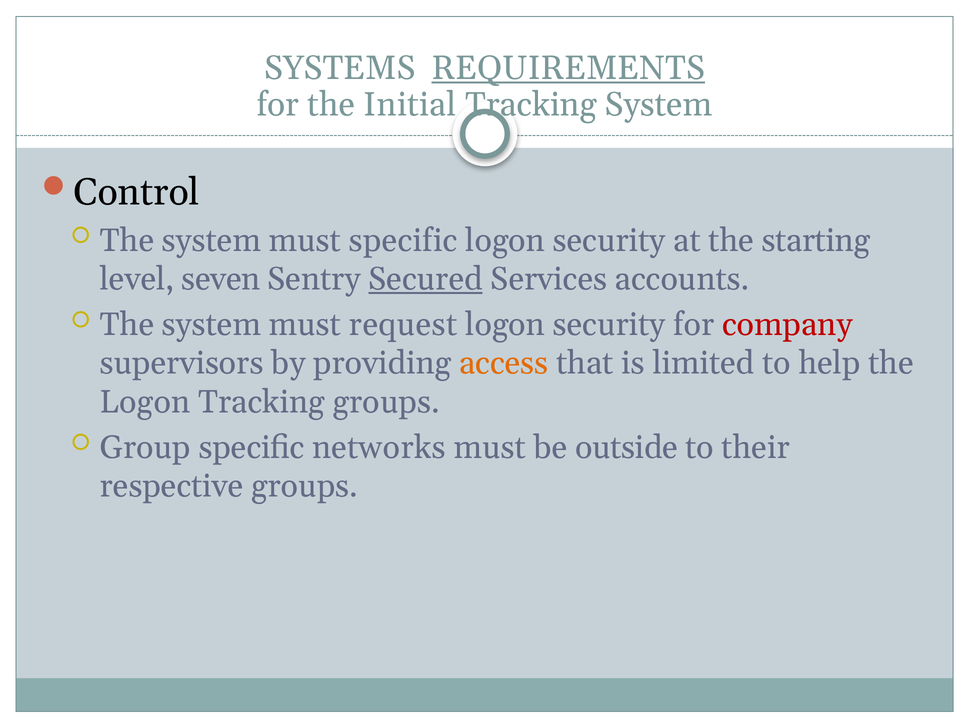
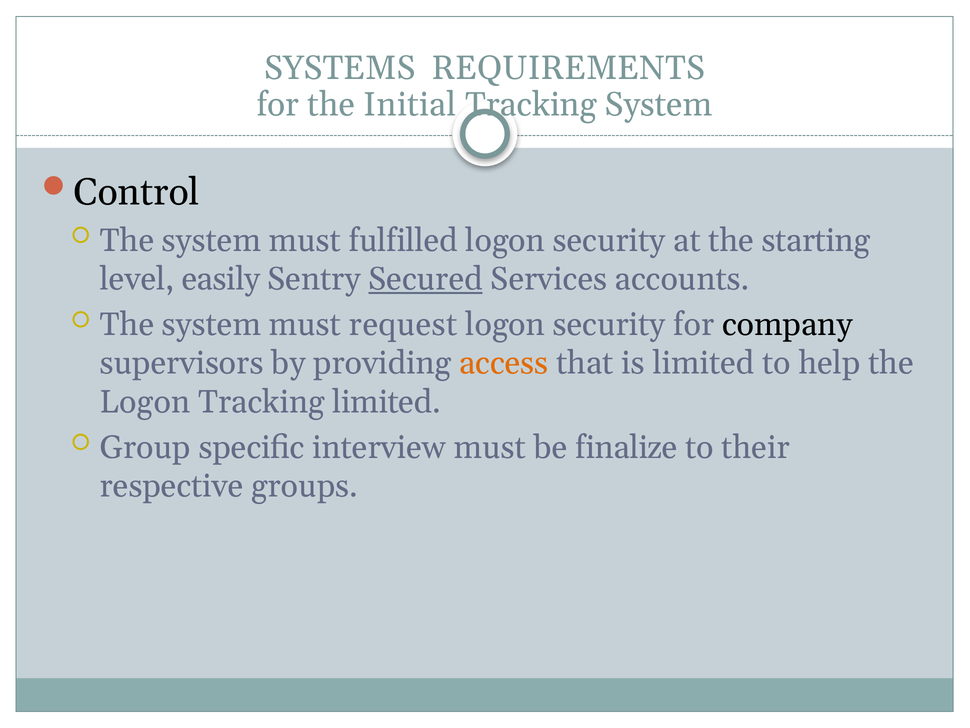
REQUIREMENTS underline: present -> none
must specific: specific -> fulfilled
seven: seven -> easily
company colour: red -> black
Tracking groups: groups -> limited
networks: networks -> interview
outside: outside -> finalize
